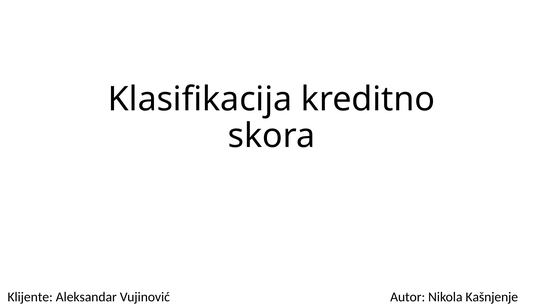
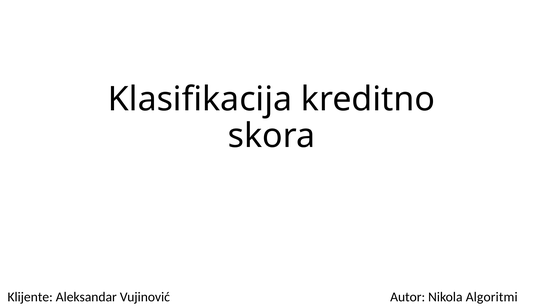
Kašnjenje: Kašnjenje -> Algoritmi
